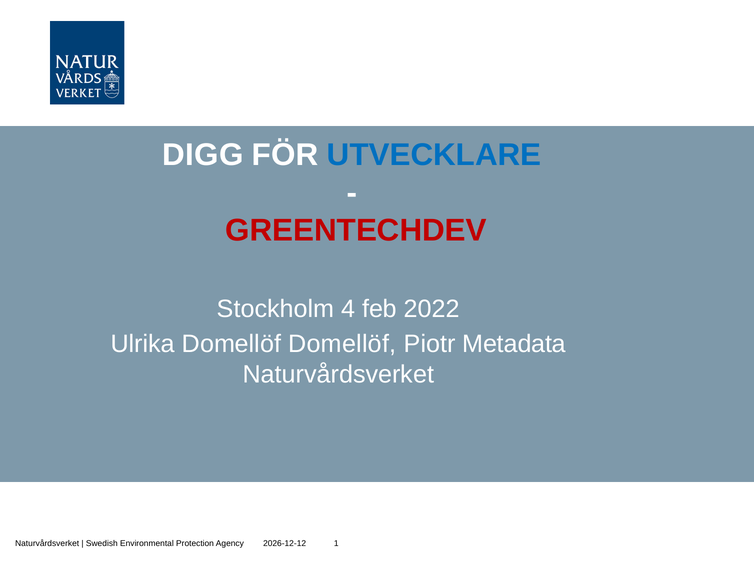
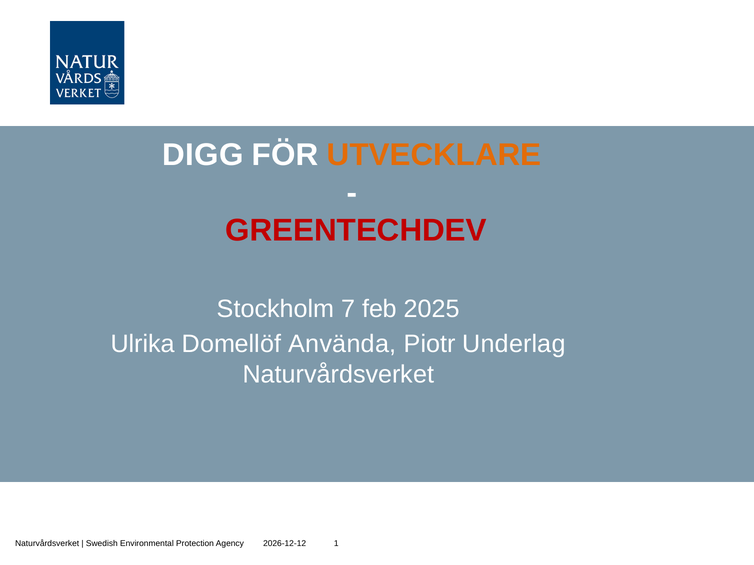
UTVECKLARE colour: blue -> orange
4: 4 -> 7
2022: 2022 -> 2025
Domellöf Domellöf: Domellöf -> Använda
Metadata: Metadata -> Underlag
